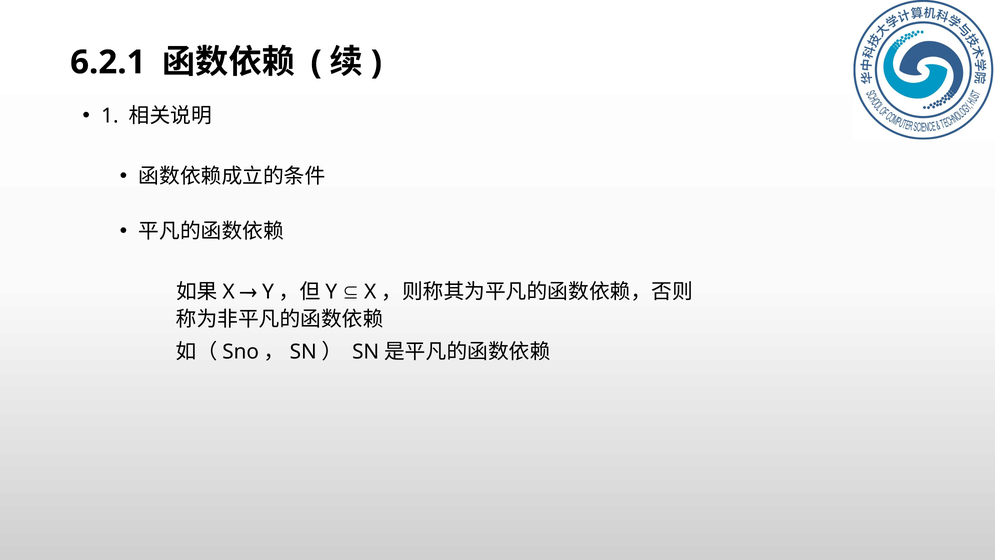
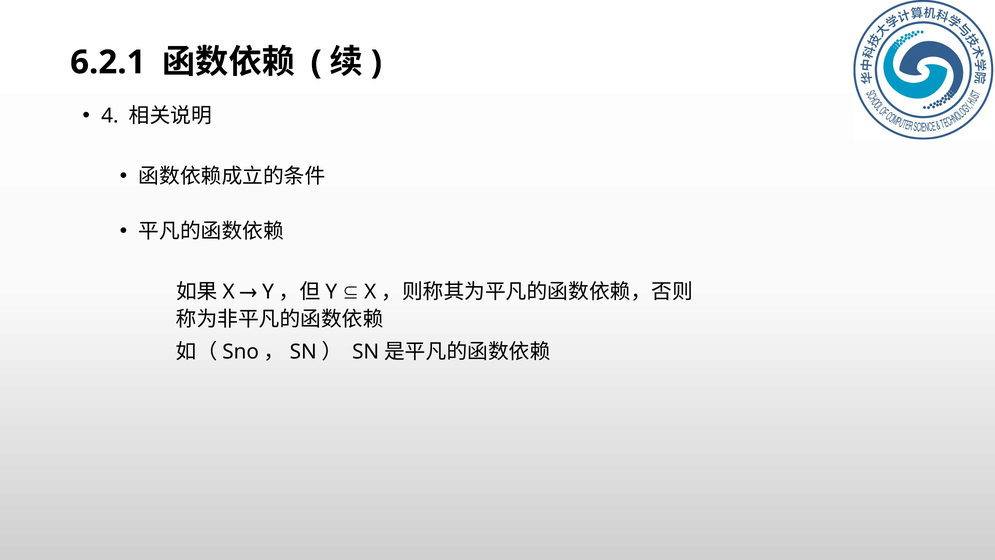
1: 1 -> 4
